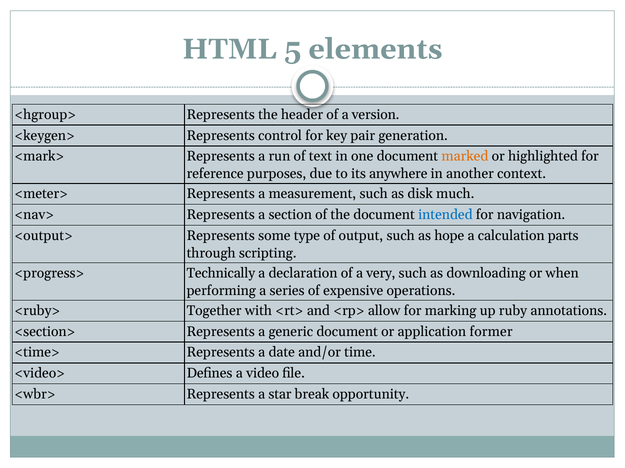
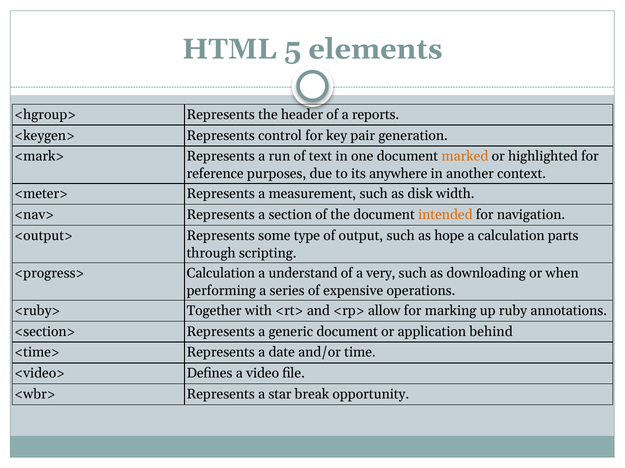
version: version -> reports
much: much -> width
intended colour: blue -> orange
<progress> Technically: Technically -> Calculation
declaration: declaration -> understand
former: former -> behind
